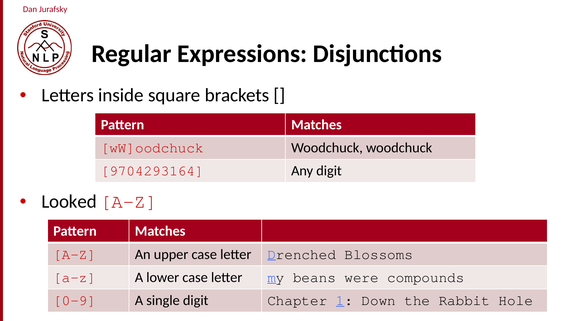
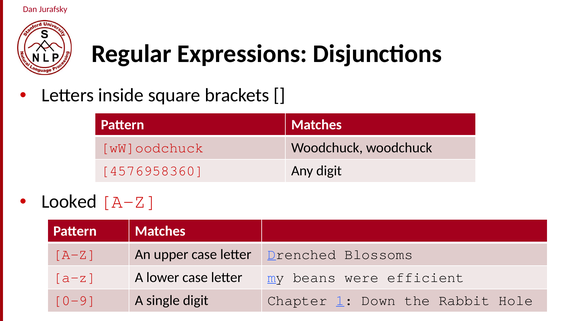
9704293164: 9704293164 -> 4576958360
compounds: compounds -> efficient
